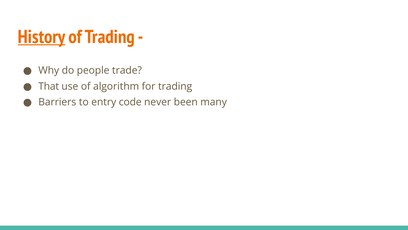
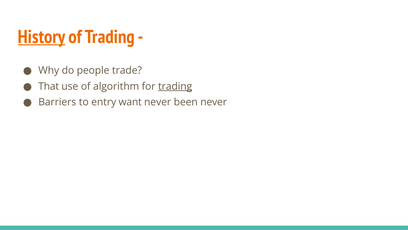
trading at (175, 86) underline: none -> present
code: code -> want
been many: many -> never
